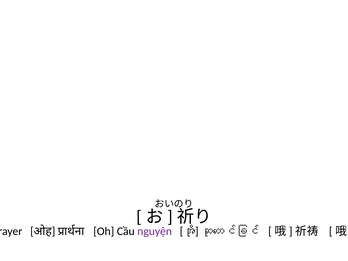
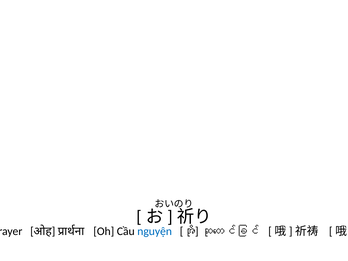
nguyện colour: purple -> blue
